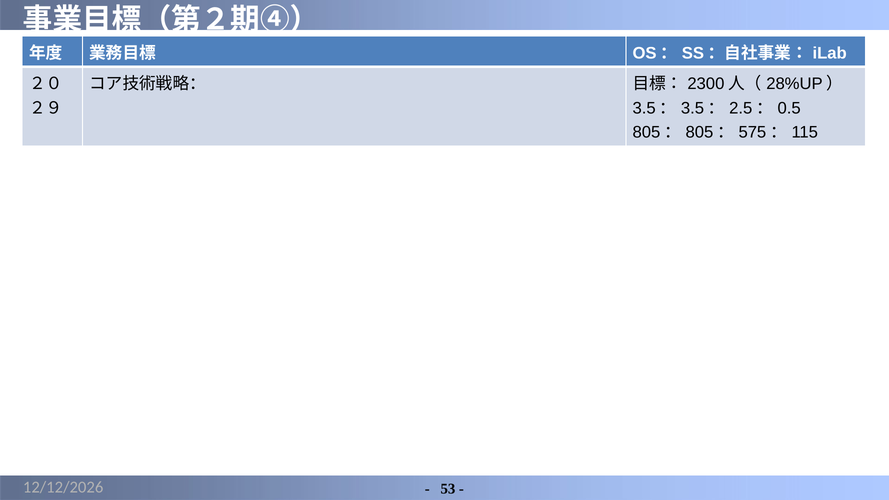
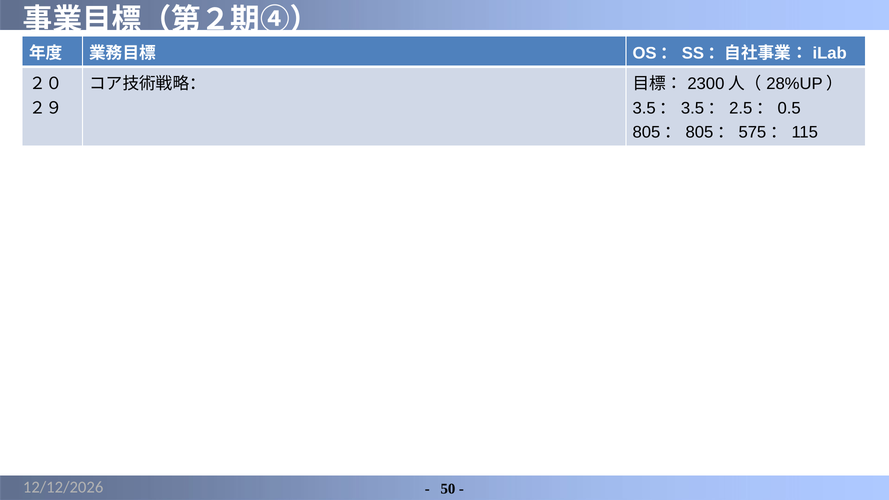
53: 53 -> 50
